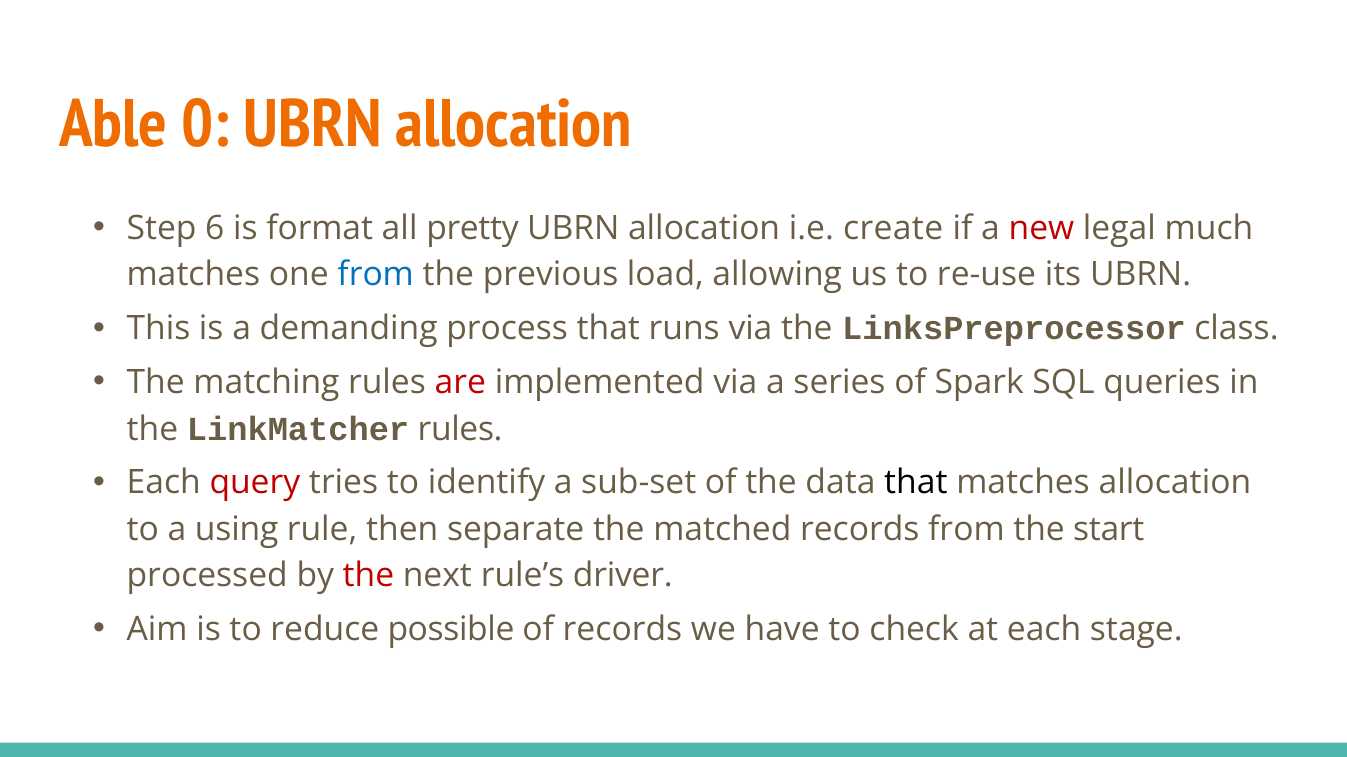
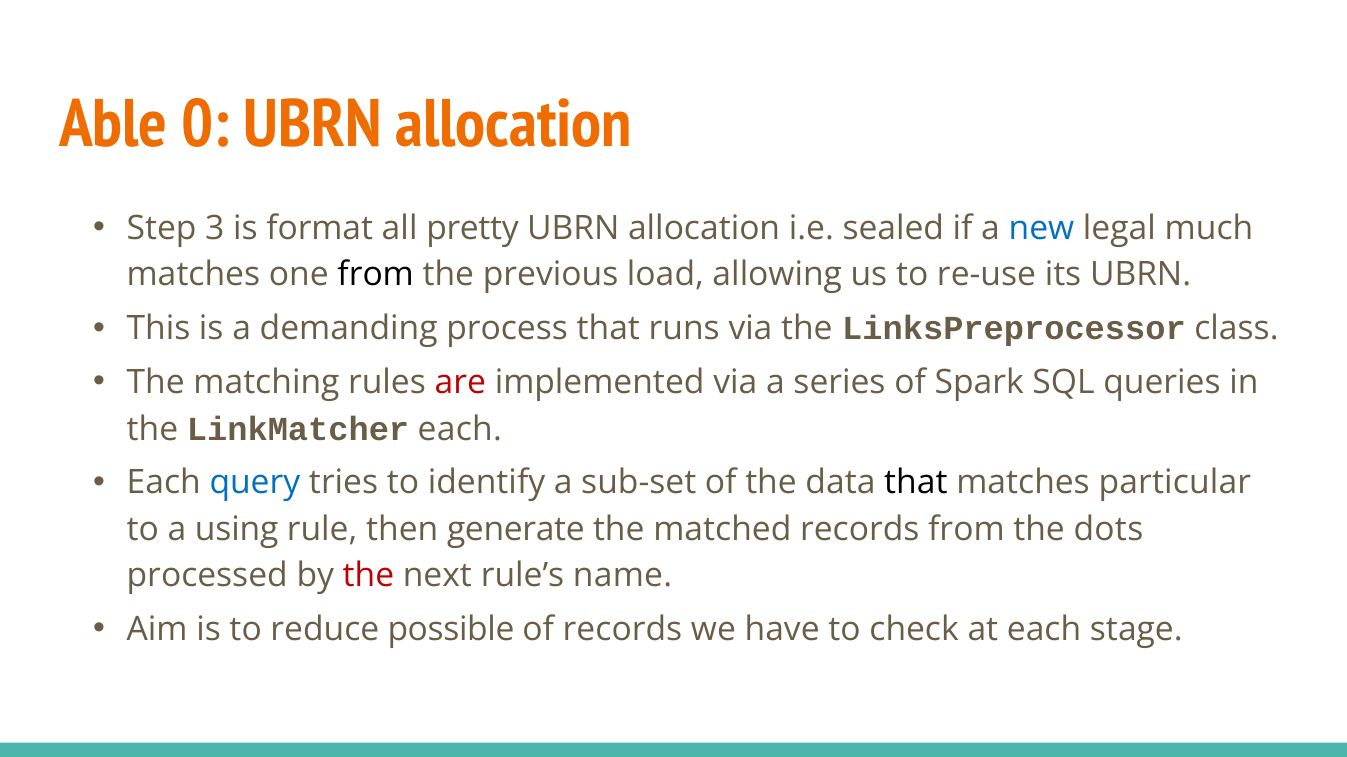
6: 6 -> 3
create: create -> sealed
new colour: red -> blue
from at (376, 275) colour: blue -> black
LinkMatcher rules: rules -> each
query colour: red -> blue
matches allocation: allocation -> particular
separate: separate -> generate
start: start -> dots
driver: driver -> name
